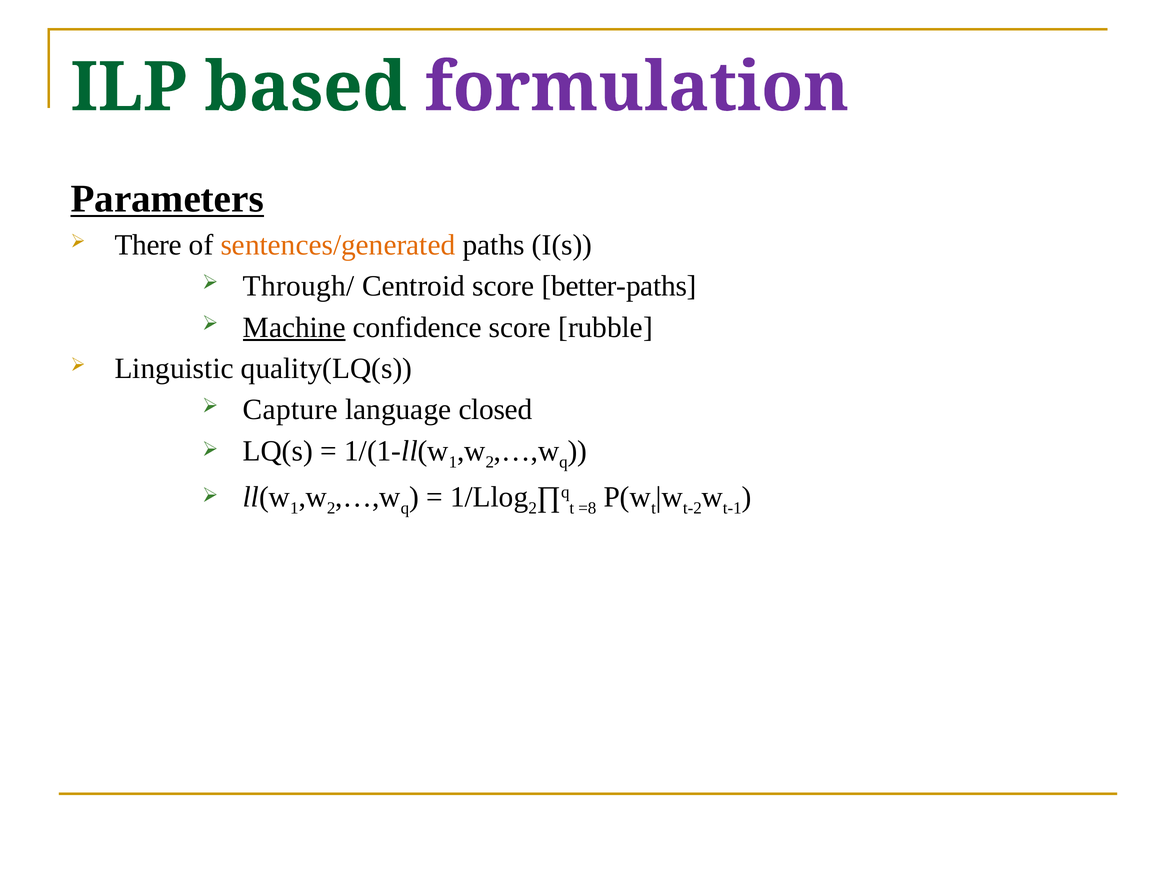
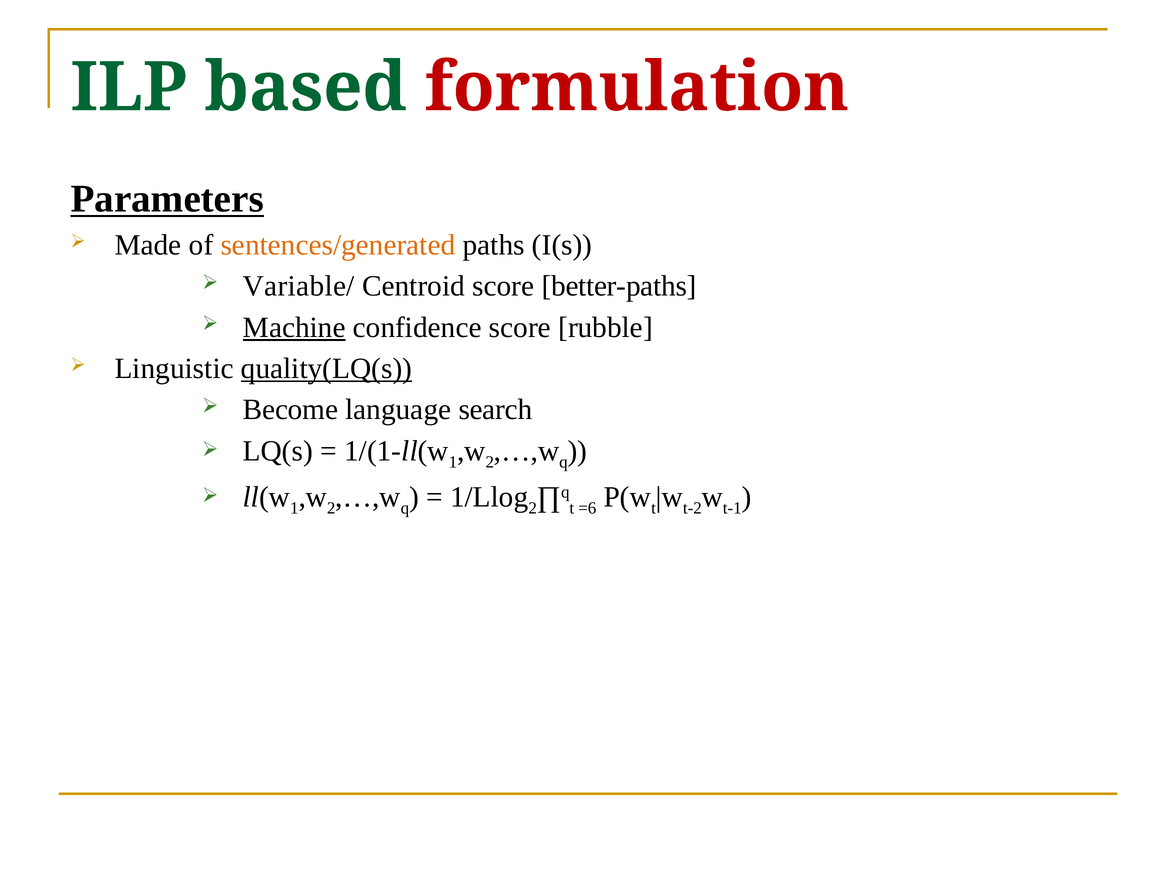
formulation colour: purple -> red
There: There -> Made
Through/: Through/ -> Variable/
quality(LQ(s underline: none -> present
Capture: Capture -> Become
closed: closed -> search
=8: =8 -> =6
